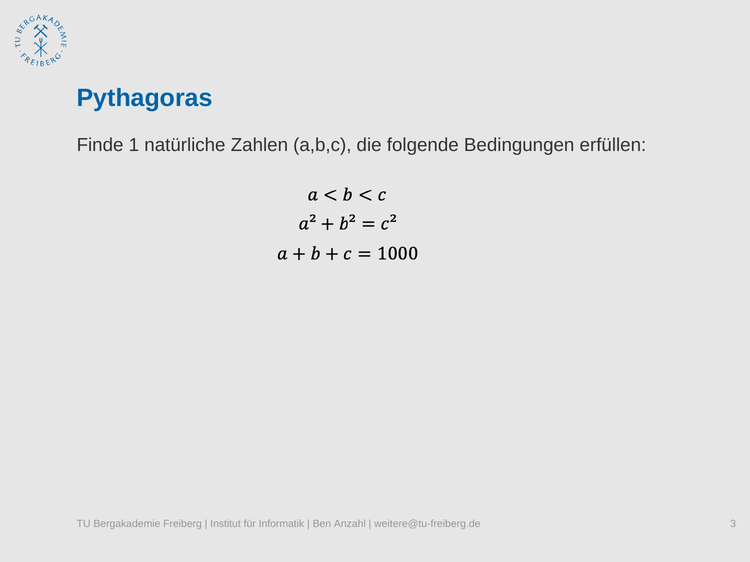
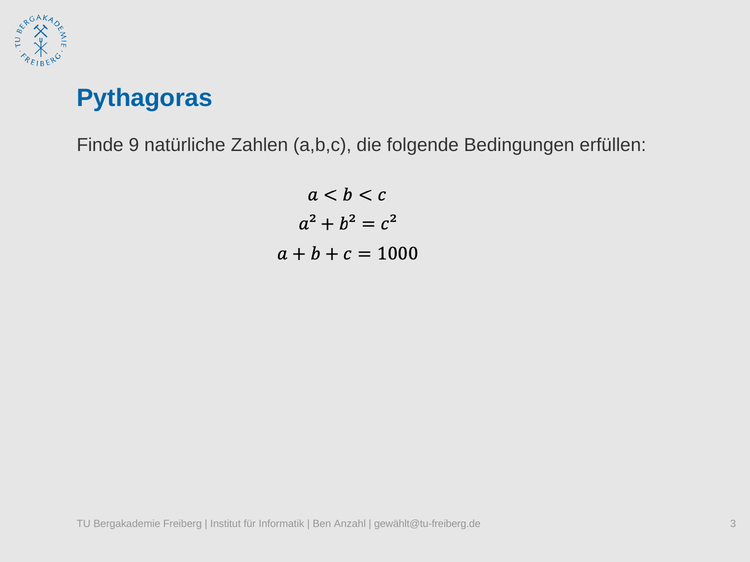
1: 1 -> 9
weitere@tu-freiberg.de: weitere@tu-freiberg.de -> gewählt@tu-freiberg.de
